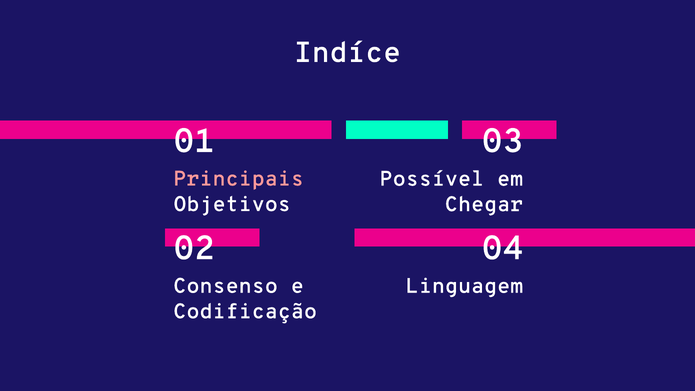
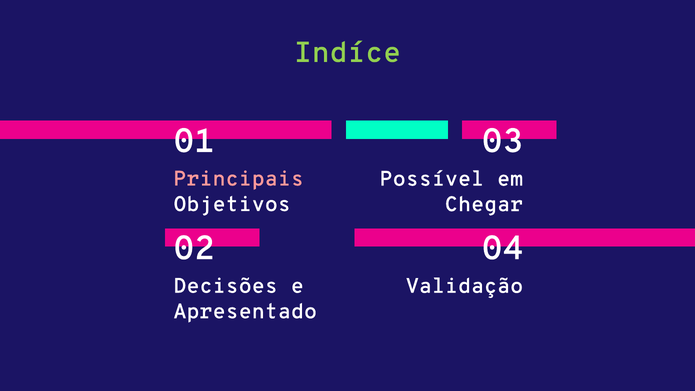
Indíce colour: white -> light green
Consenso: Consenso -> Decisões
Linguagem: Linguagem -> Validação
Codificação: Codificação -> Apresentado
